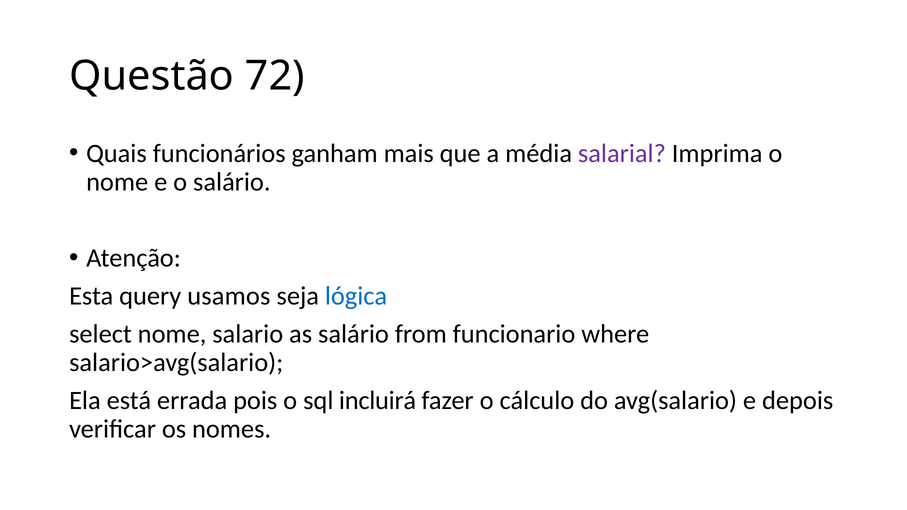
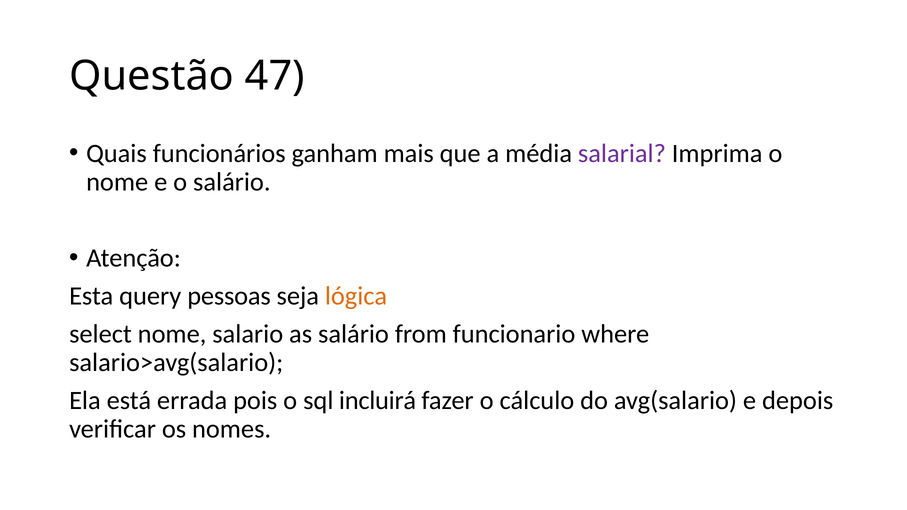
72: 72 -> 47
usamos: usamos -> pessoas
lógica colour: blue -> orange
